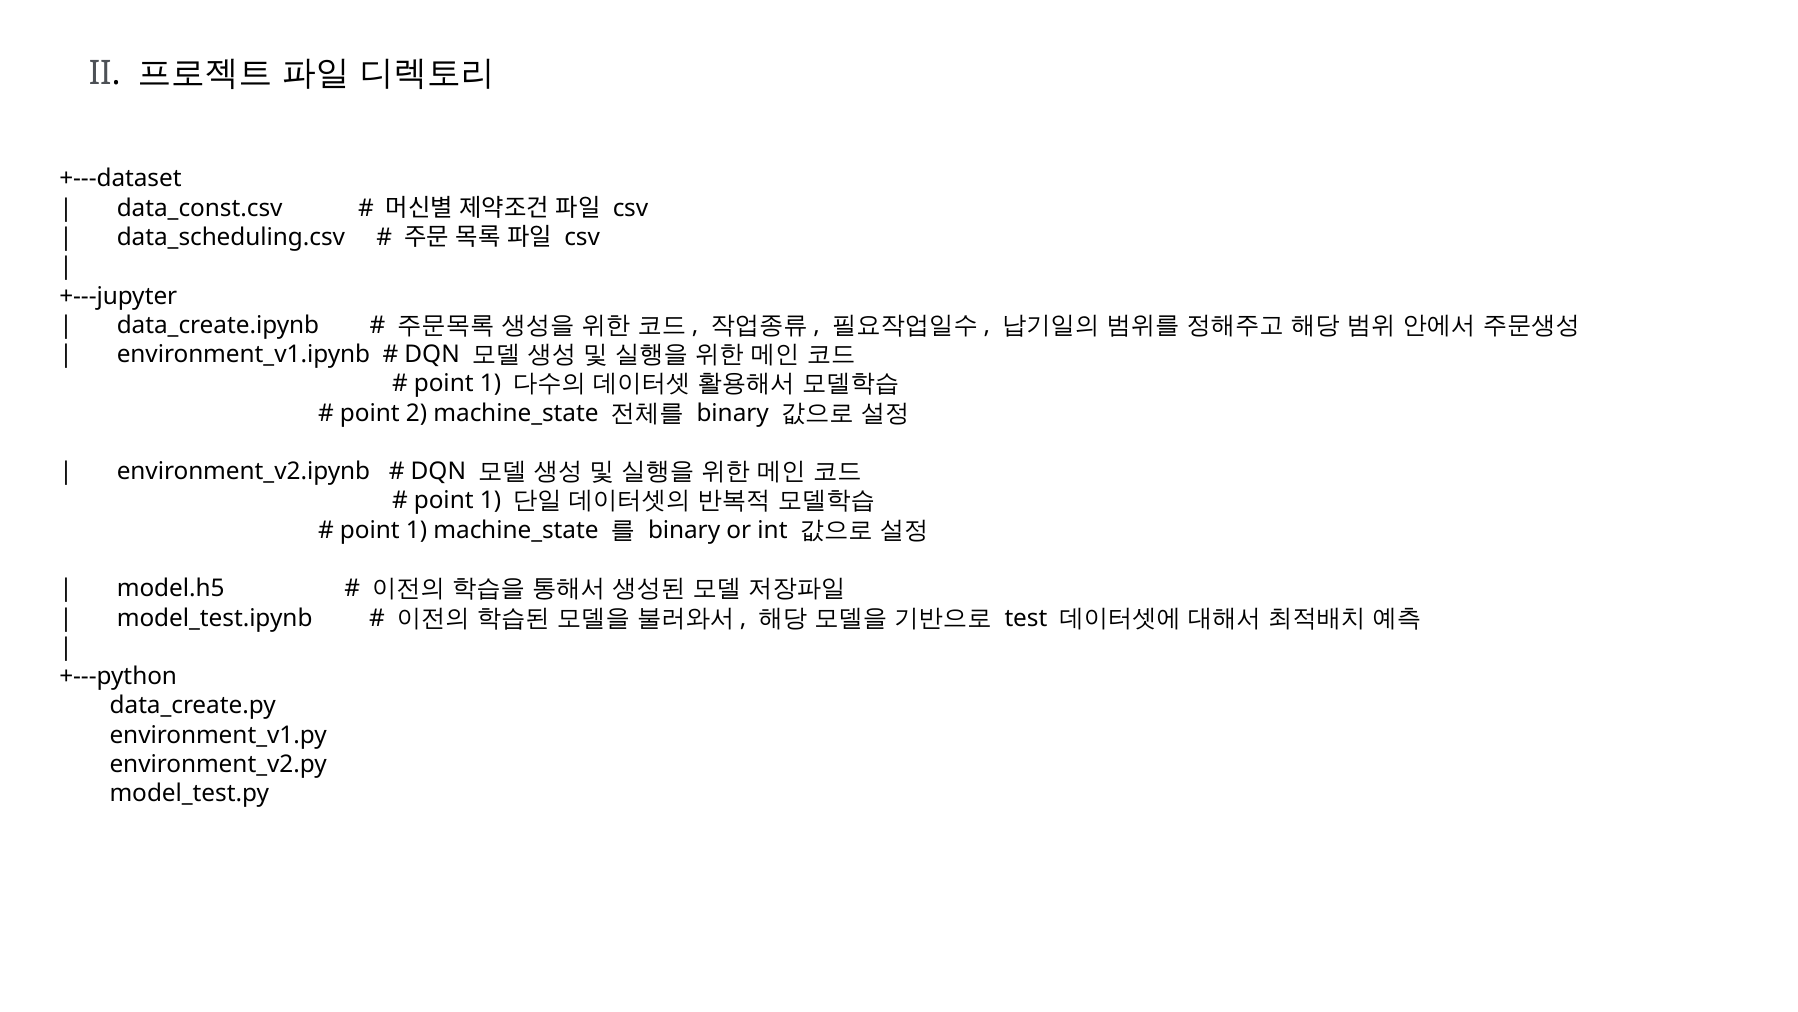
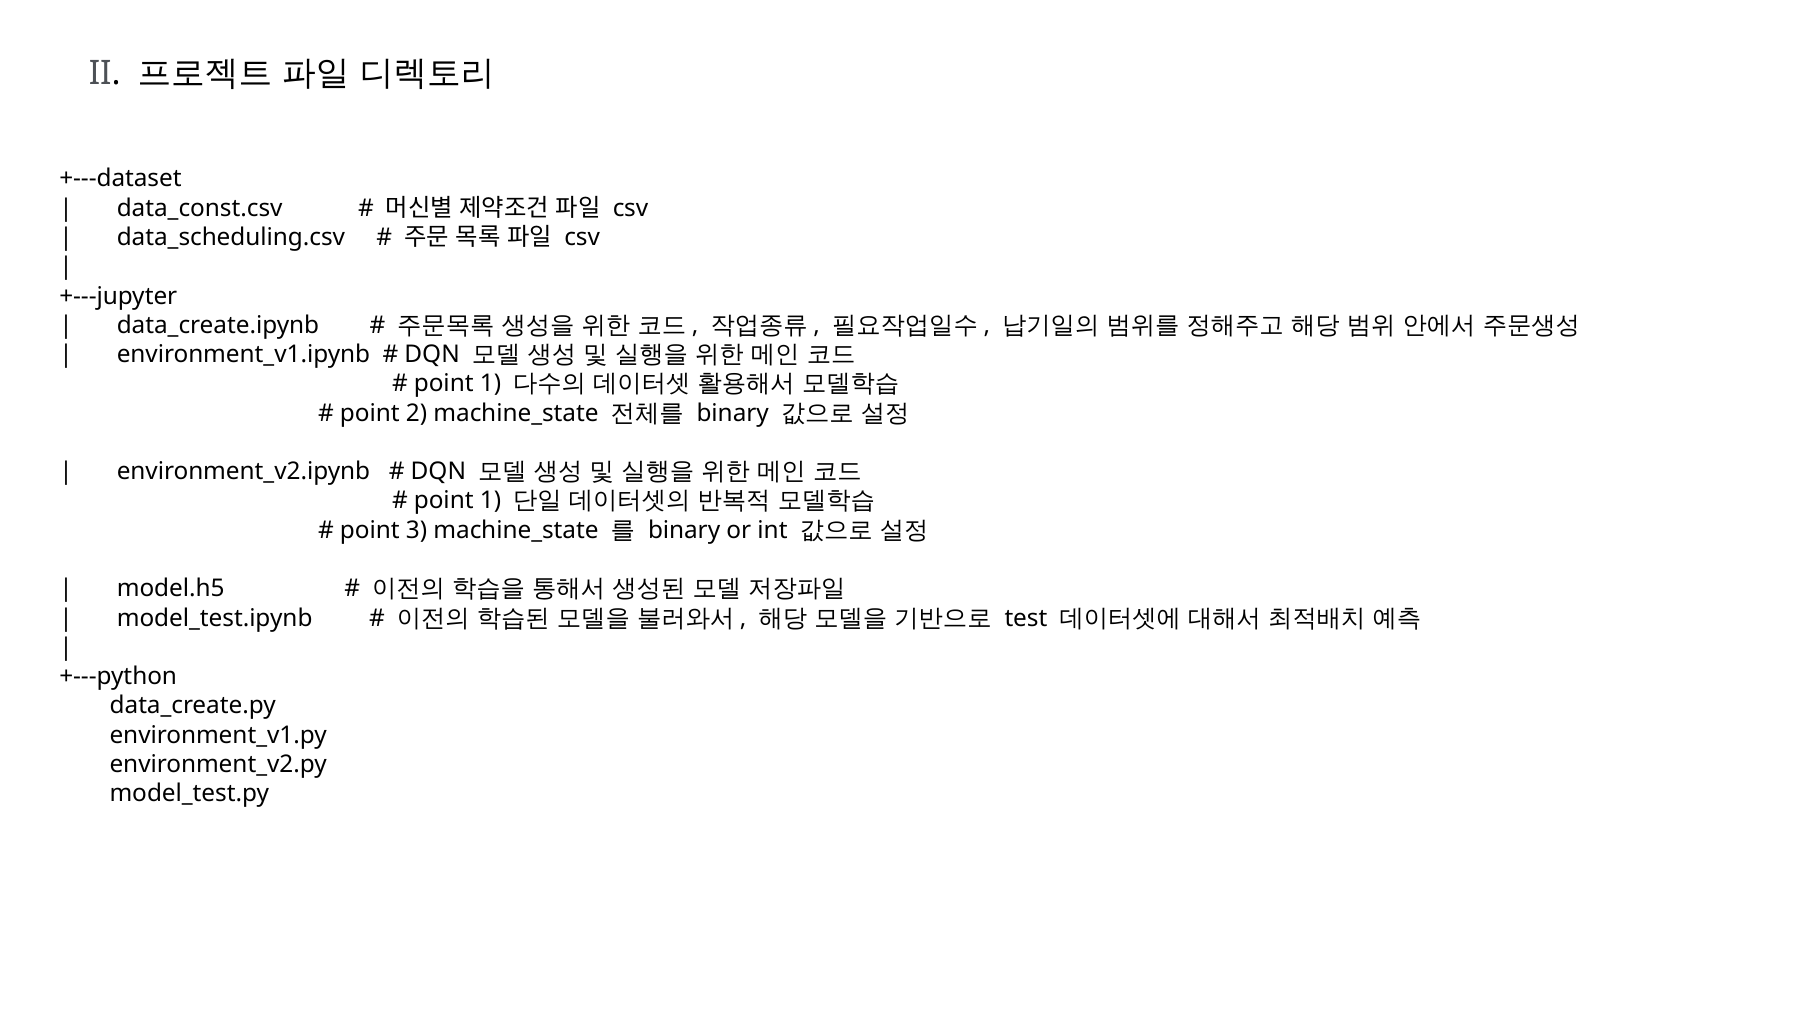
1 at (417, 530): 1 -> 3
